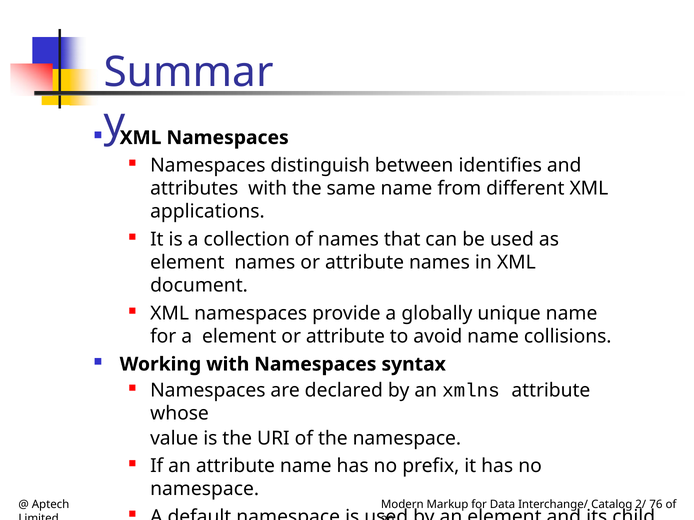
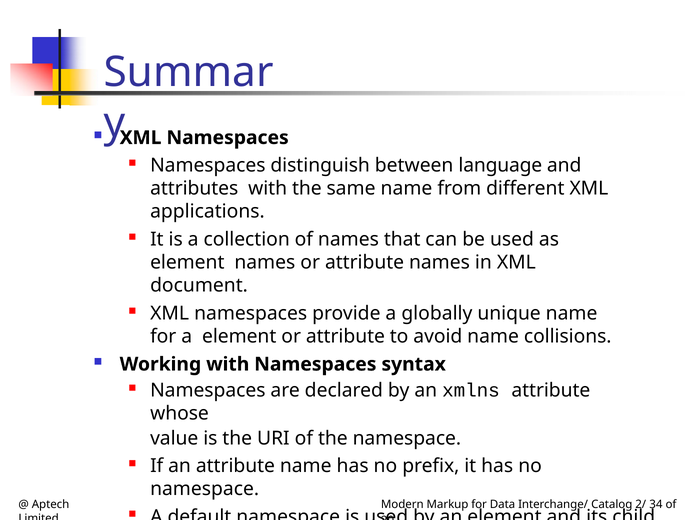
identifies: identifies -> language
76: 76 -> 34
